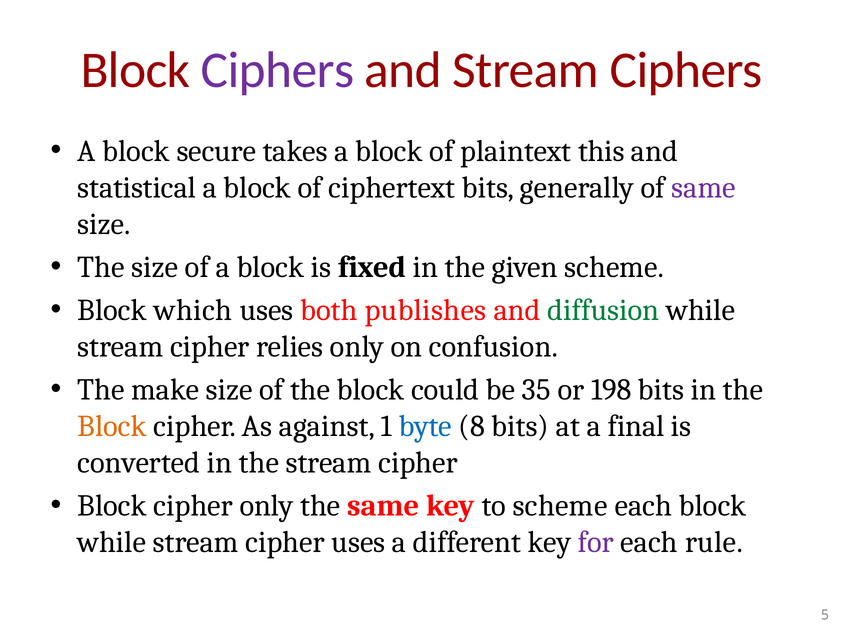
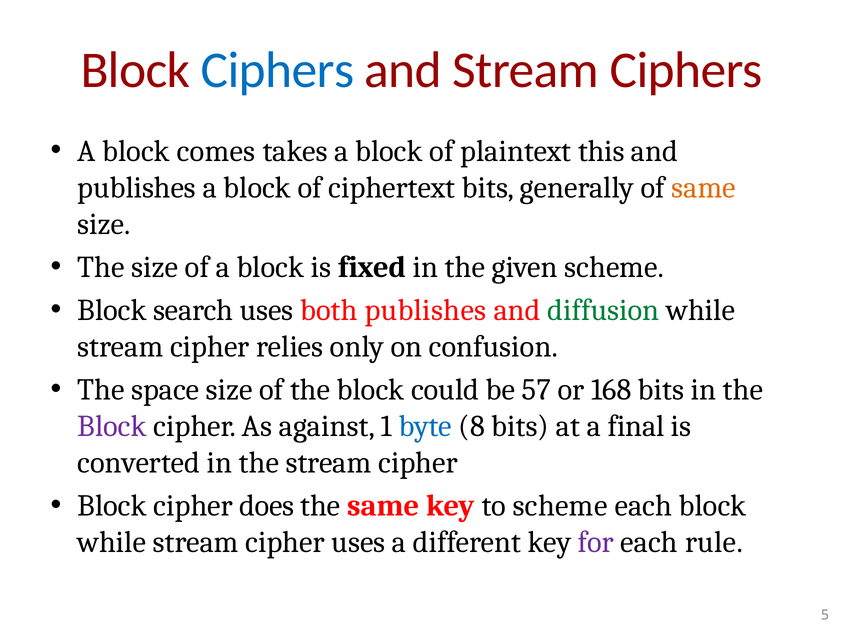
Ciphers at (278, 70) colour: purple -> blue
secure: secure -> comes
statistical at (137, 188): statistical -> publishes
same at (704, 188) colour: purple -> orange
which: which -> search
make: make -> space
35: 35 -> 57
198: 198 -> 168
Block at (112, 426) colour: orange -> purple
cipher only: only -> does
